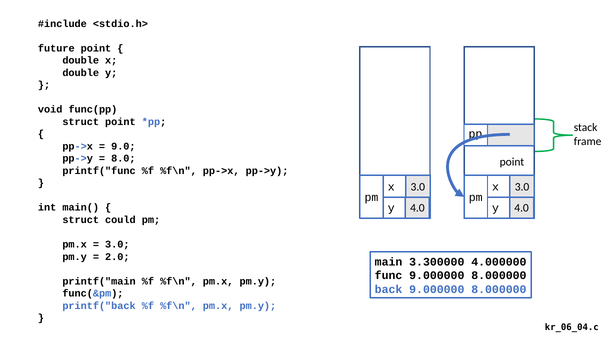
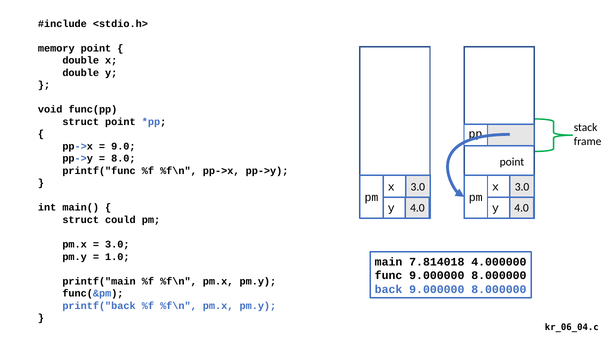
future: future -> memory
2.0: 2.0 -> 1.0
3.300000: 3.300000 -> 7.814018
